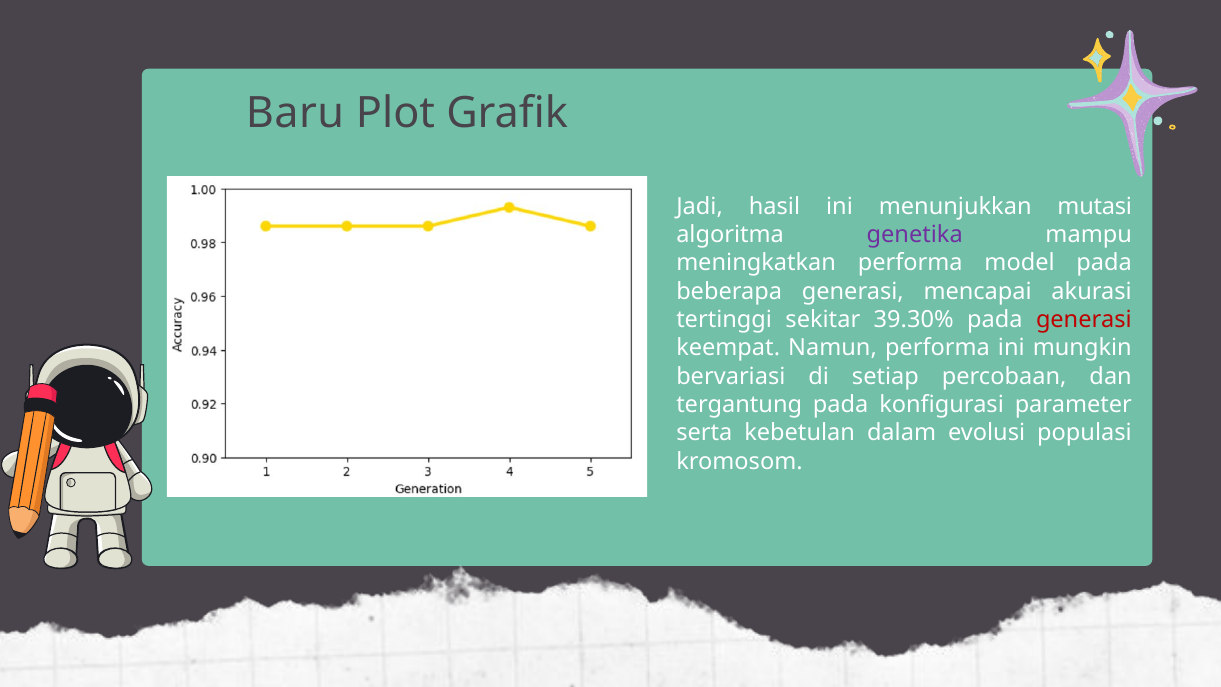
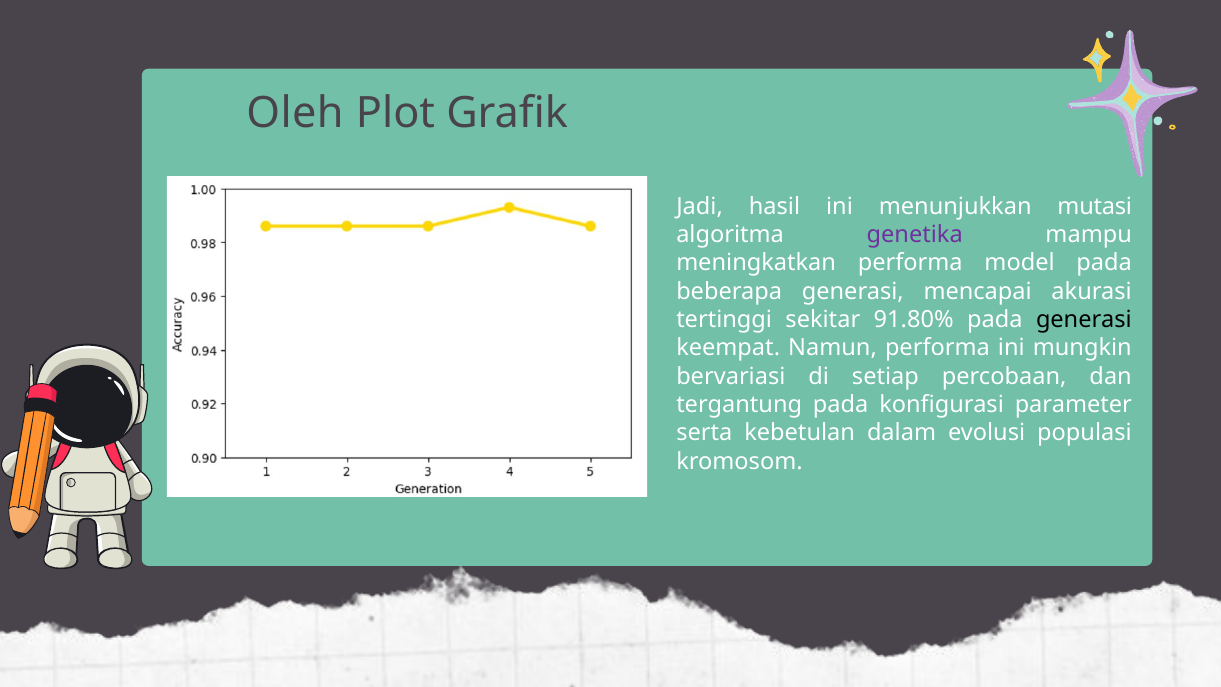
Baru: Baru -> Oleh
39.30%: 39.30% -> 91.80%
generasi at (1084, 320) colour: red -> black
